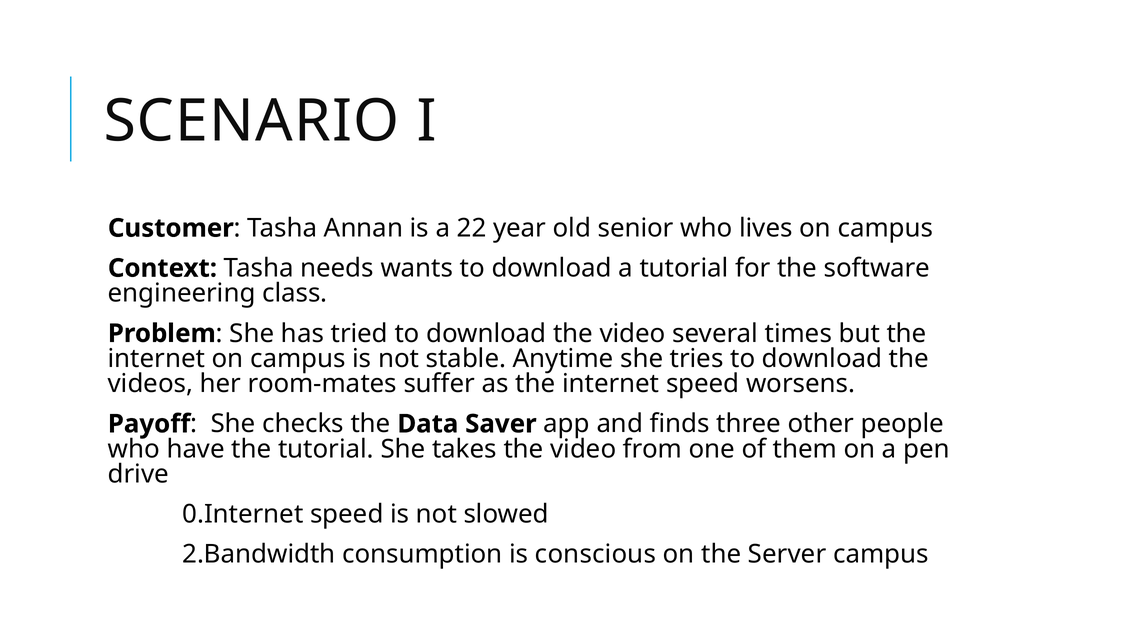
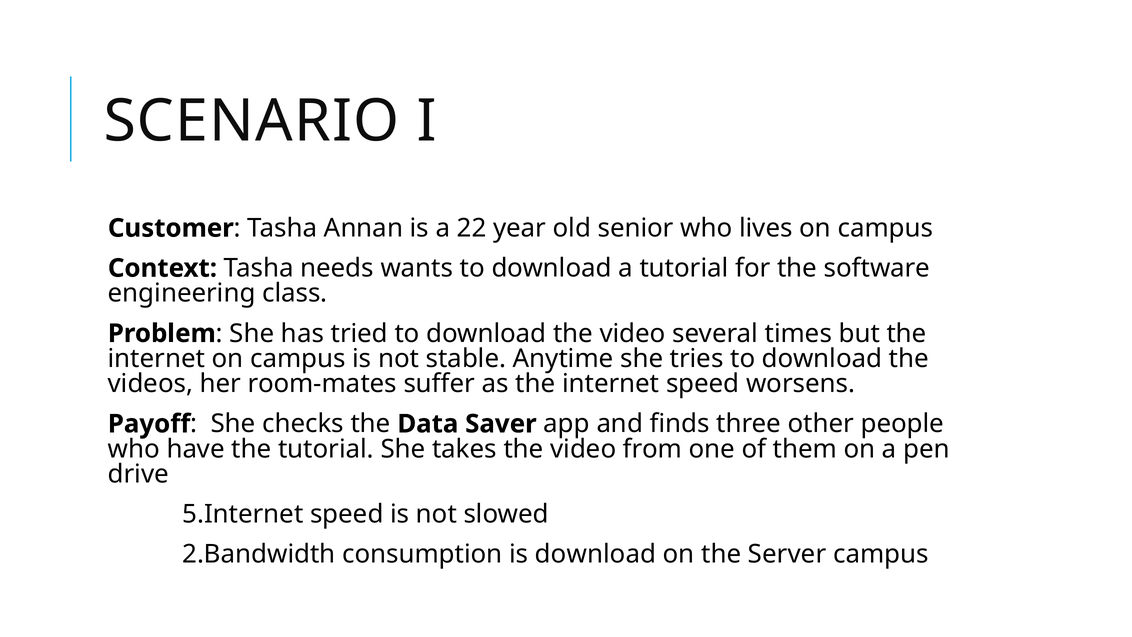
0.Internet: 0.Internet -> 5.Internet
is conscious: conscious -> download
